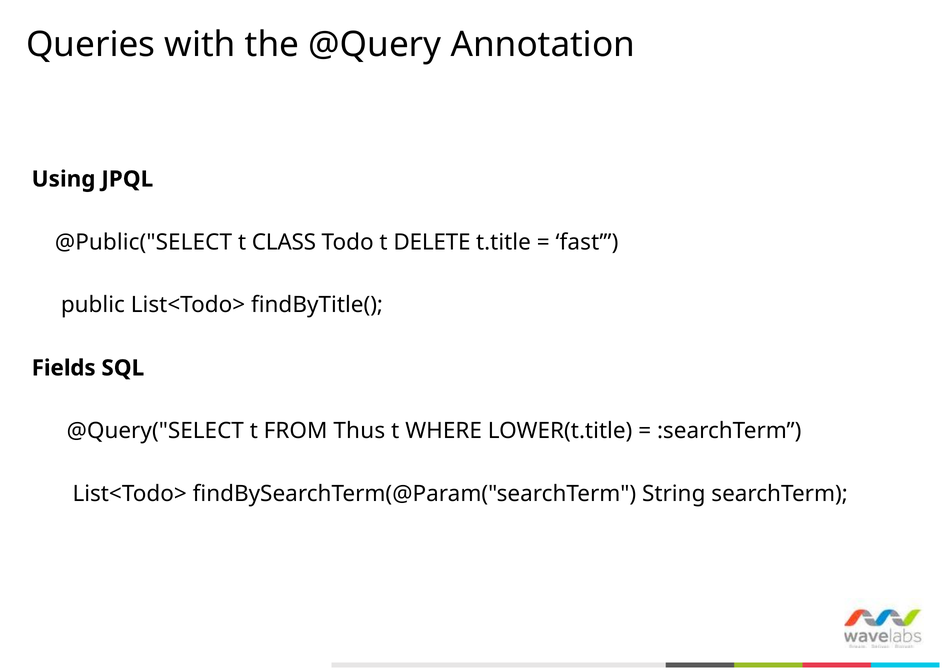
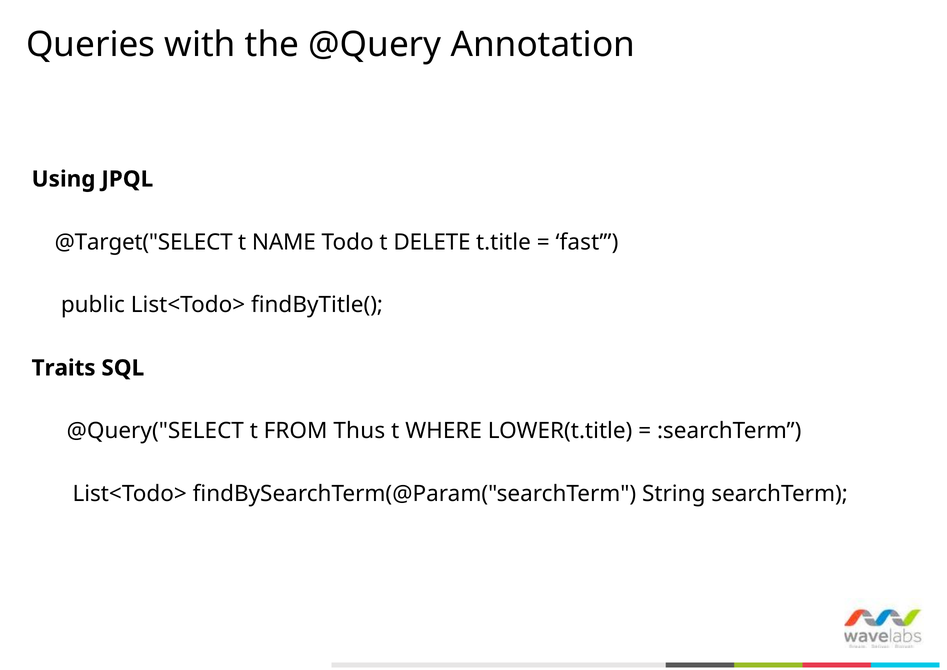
@Public("SELECT: @Public("SELECT -> @Target("SELECT
CLASS: CLASS -> NAME
Fields: Fields -> Traits
